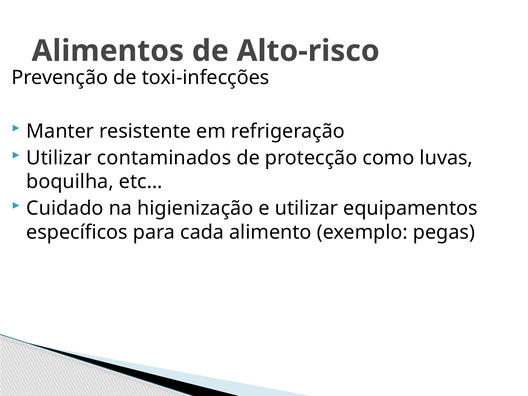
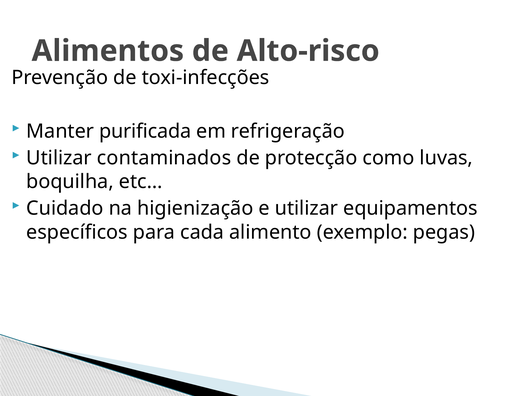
resistente: resistente -> purificada
